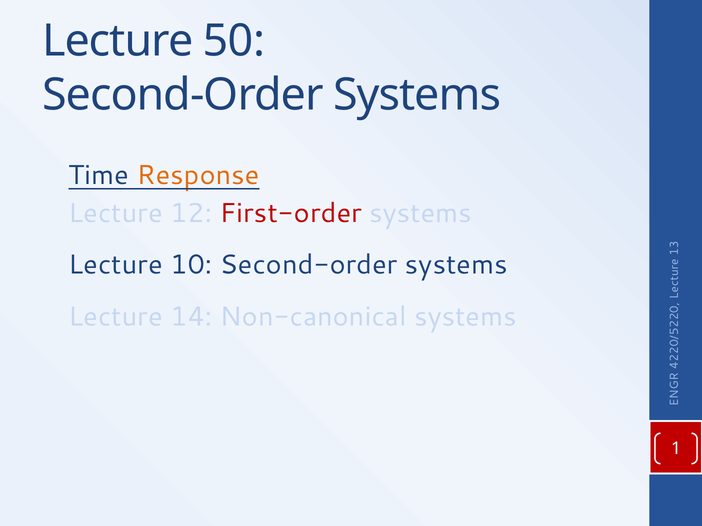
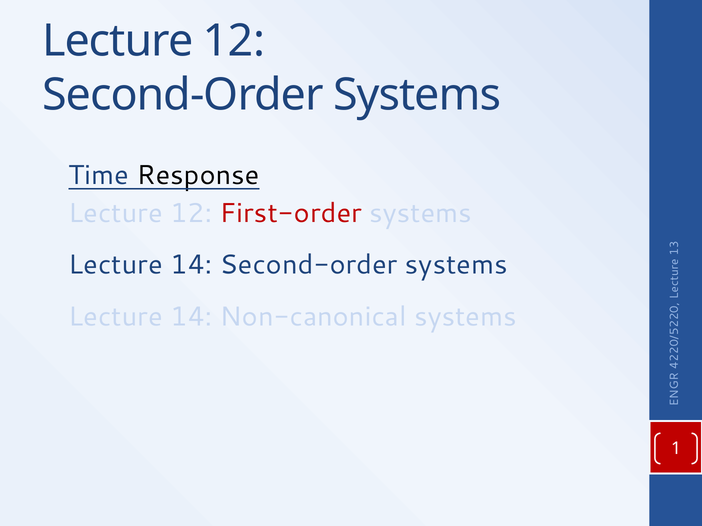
50 at (234, 41): 50 -> 12
Response colour: orange -> black
10 at (191, 265): 10 -> 14
